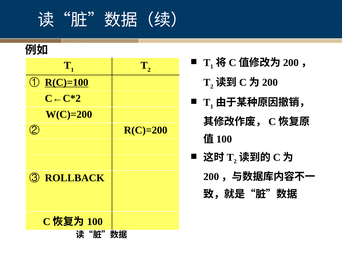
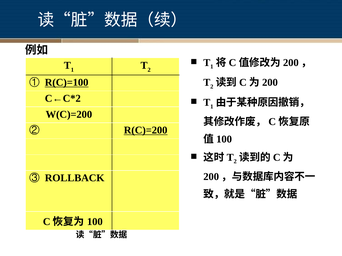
R(C)=200 underline: none -> present
